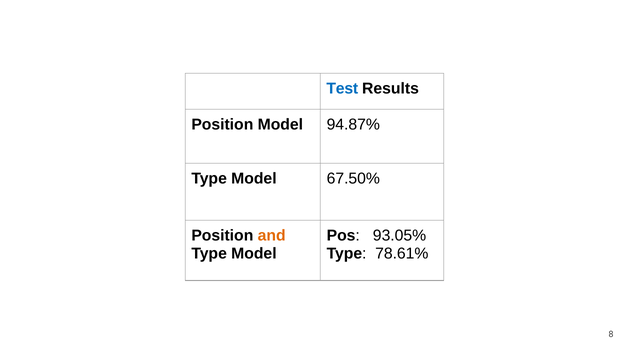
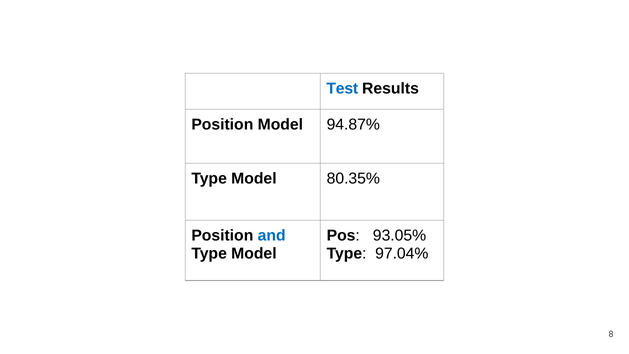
67.50%: 67.50% -> 80.35%
and colour: orange -> blue
78.61%: 78.61% -> 97.04%
